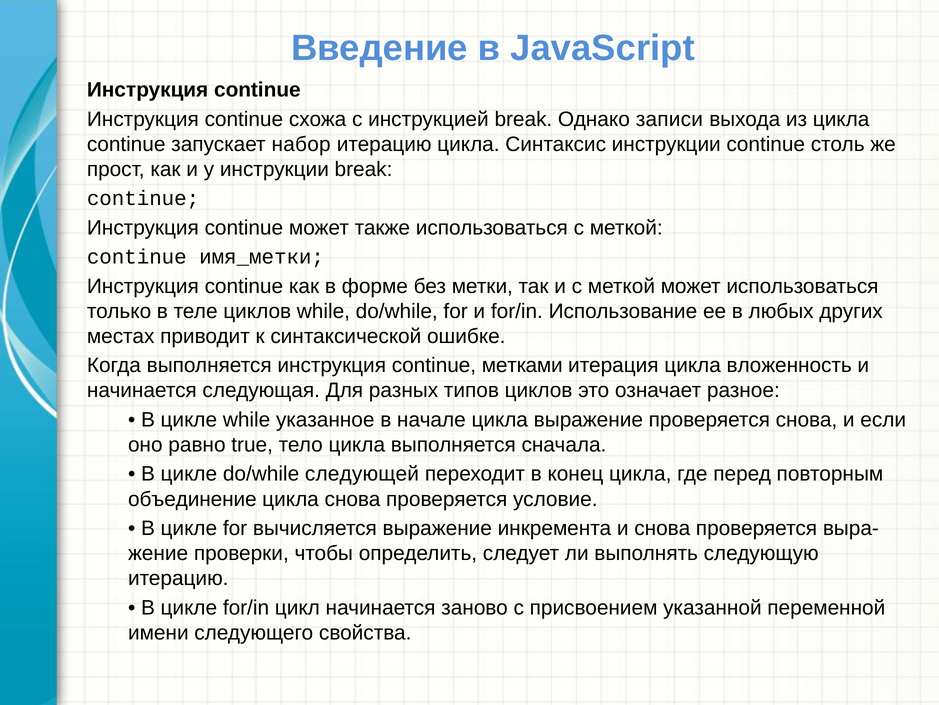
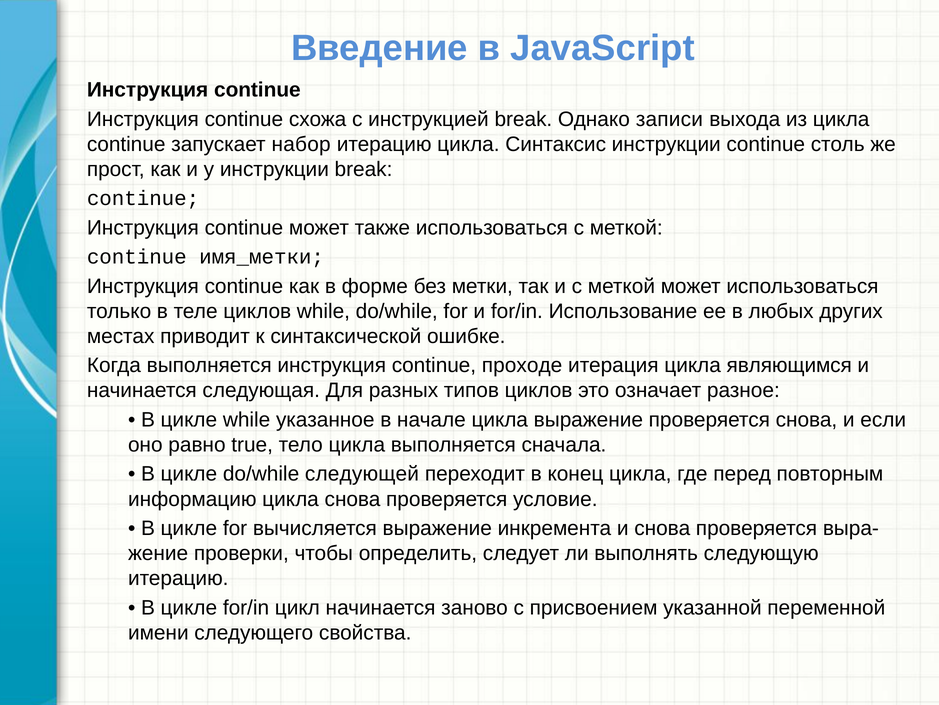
метками: метками -> проходе
вложенность: вложенность -> являющимся
объединение: объединение -> информацию
